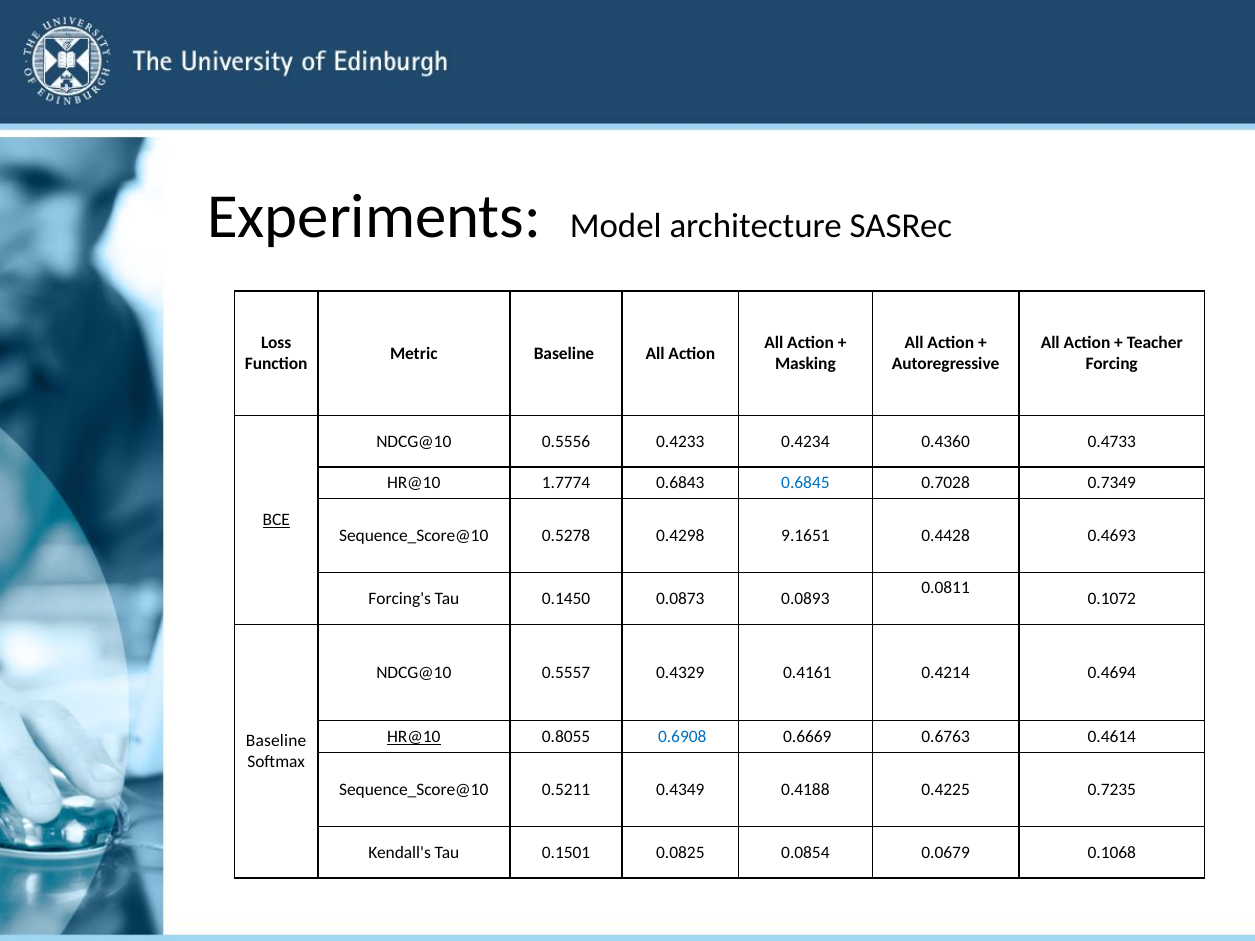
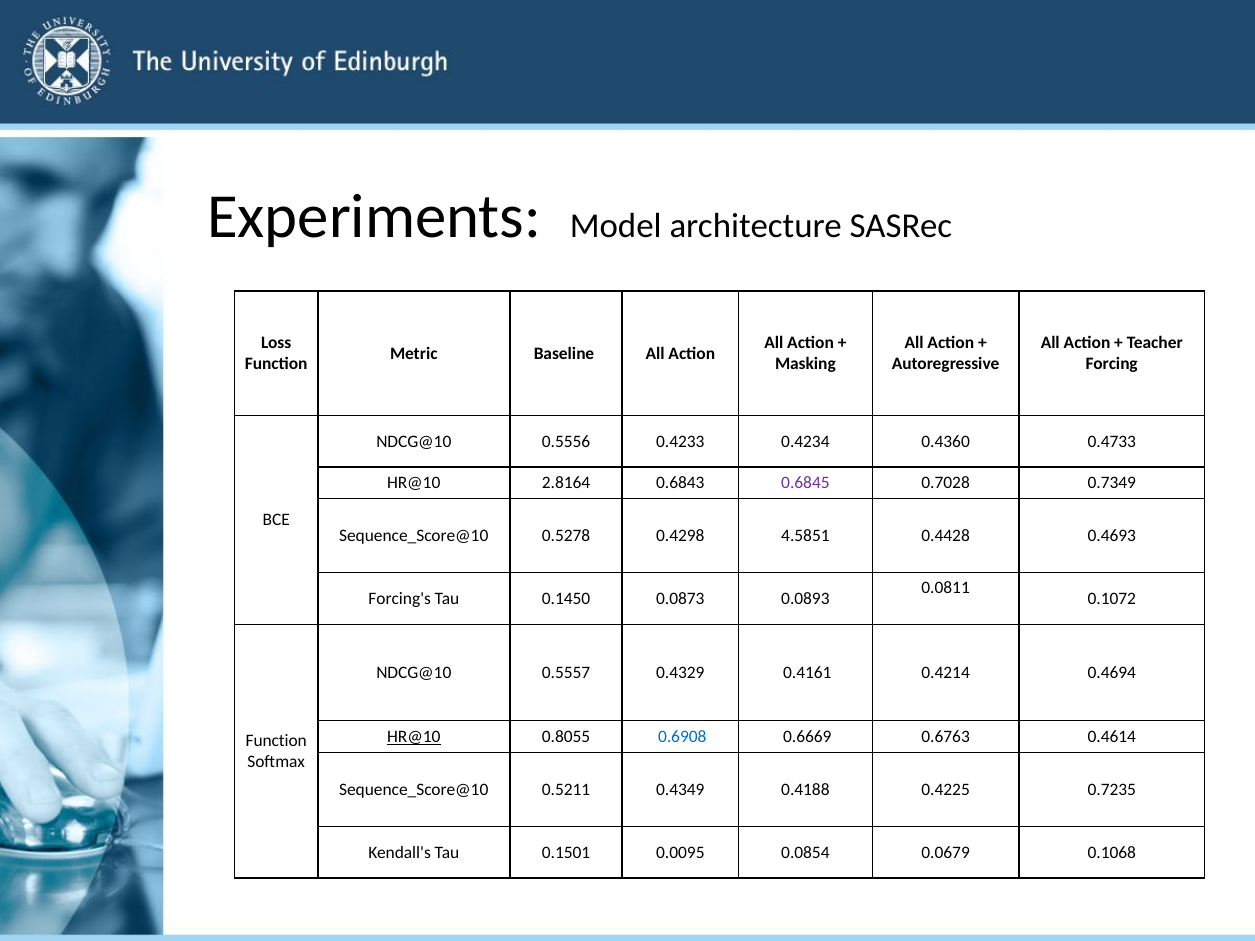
1.7774: 1.7774 -> 2.8164
0.6845 colour: blue -> purple
BCE underline: present -> none
9.1651: 9.1651 -> 4.5851
Baseline at (276, 741): Baseline -> Function
0.0825: 0.0825 -> 0.0095
